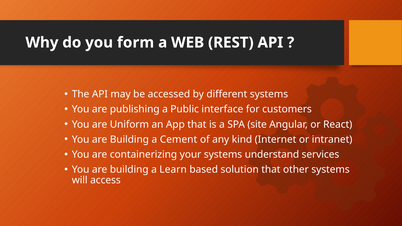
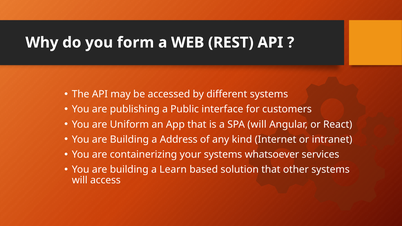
SPA site: site -> will
Cement: Cement -> Address
understand: understand -> whatsoever
